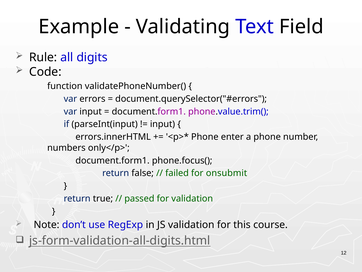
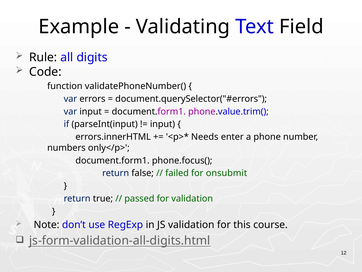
Phone at (205, 137): Phone -> Needs
